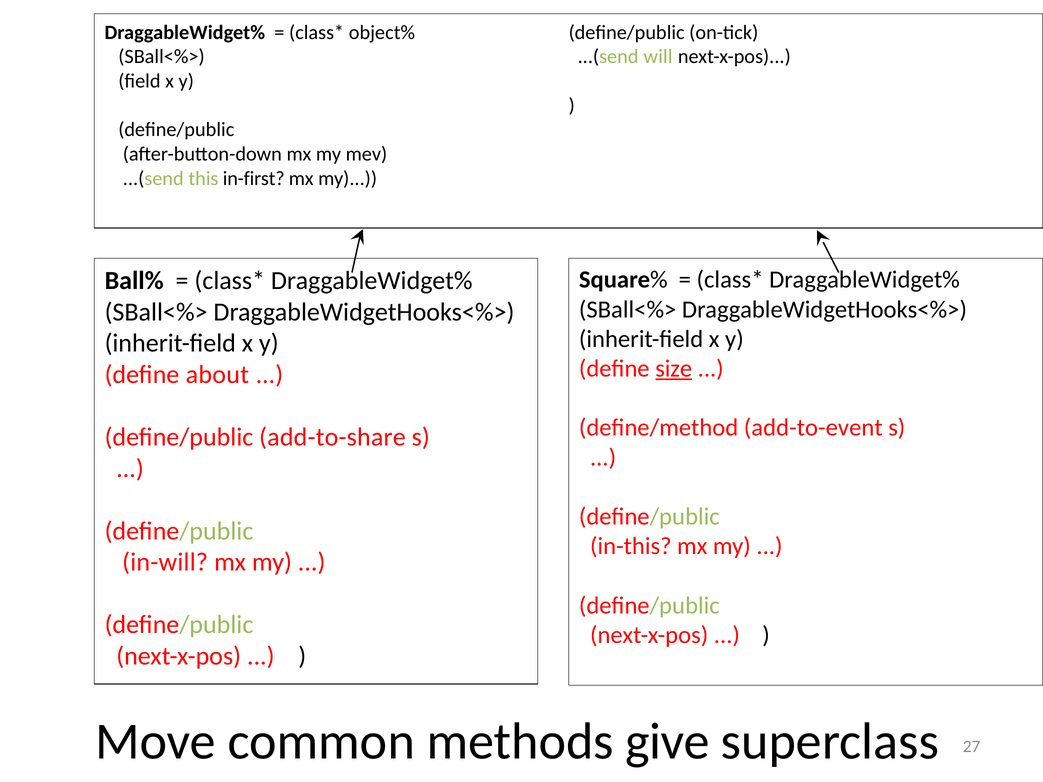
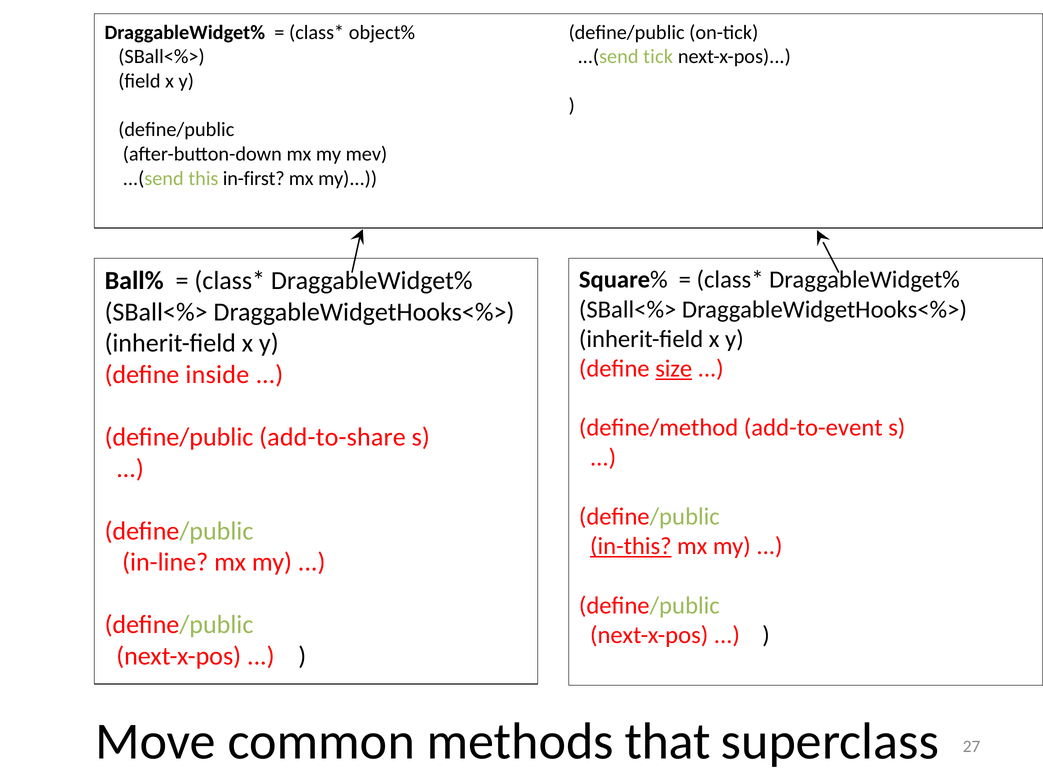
will: will -> tick
about: about -> inside
in-this underline: none -> present
in-will: in-will -> in-line
give: give -> that
